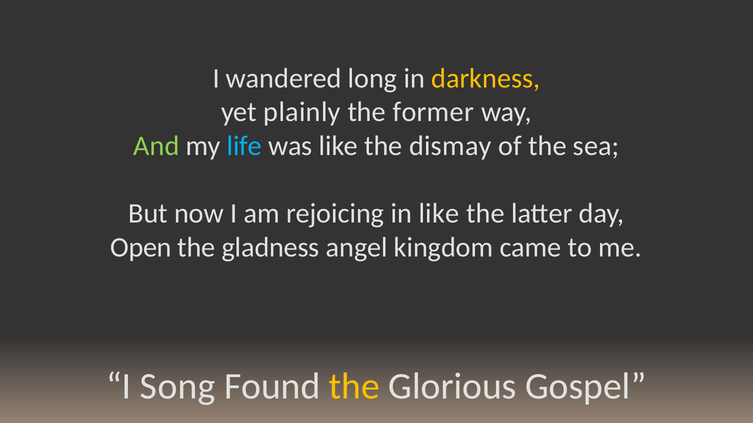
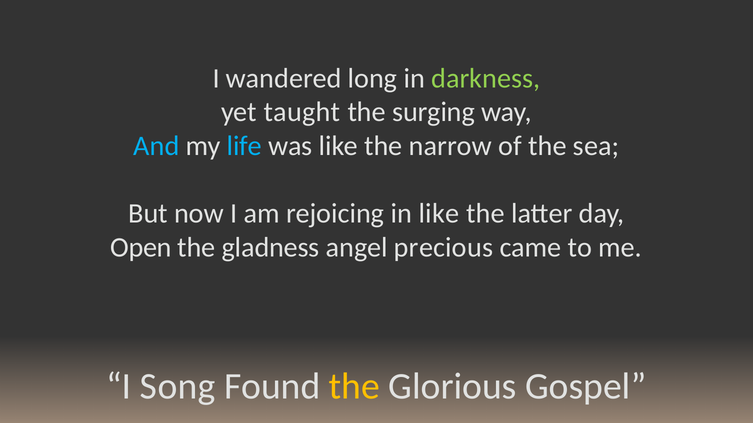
darkness colour: yellow -> light green
plainly: plainly -> taught
former: former -> surging
And colour: light green -> light blue
dismay: dismay -> narrow
kingdom: kingdom -> precious
